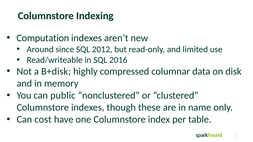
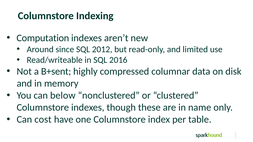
B+disk: B+disk -> B+sent
public: public -> below
